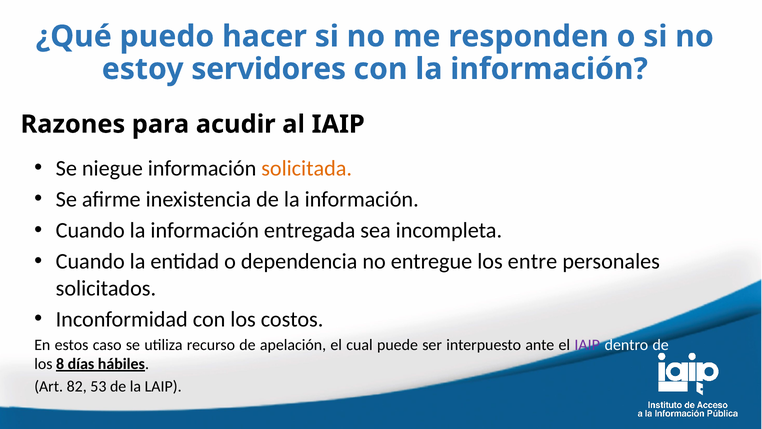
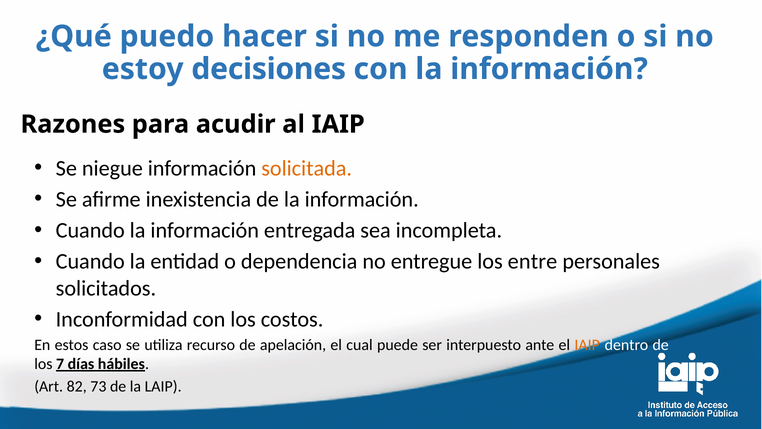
servidores: servidores -> decisiones
IAIP at (587, 345) colour: purple -> orange
8: 8 -> 7
53: 53 -> 73
